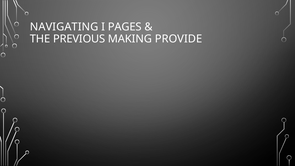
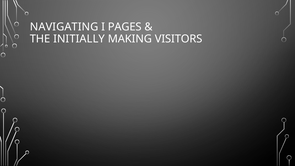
PREVIOUS: PREVIOUS -> INITIALLY
PROVIDE: PROVIDE -> VISITORS
